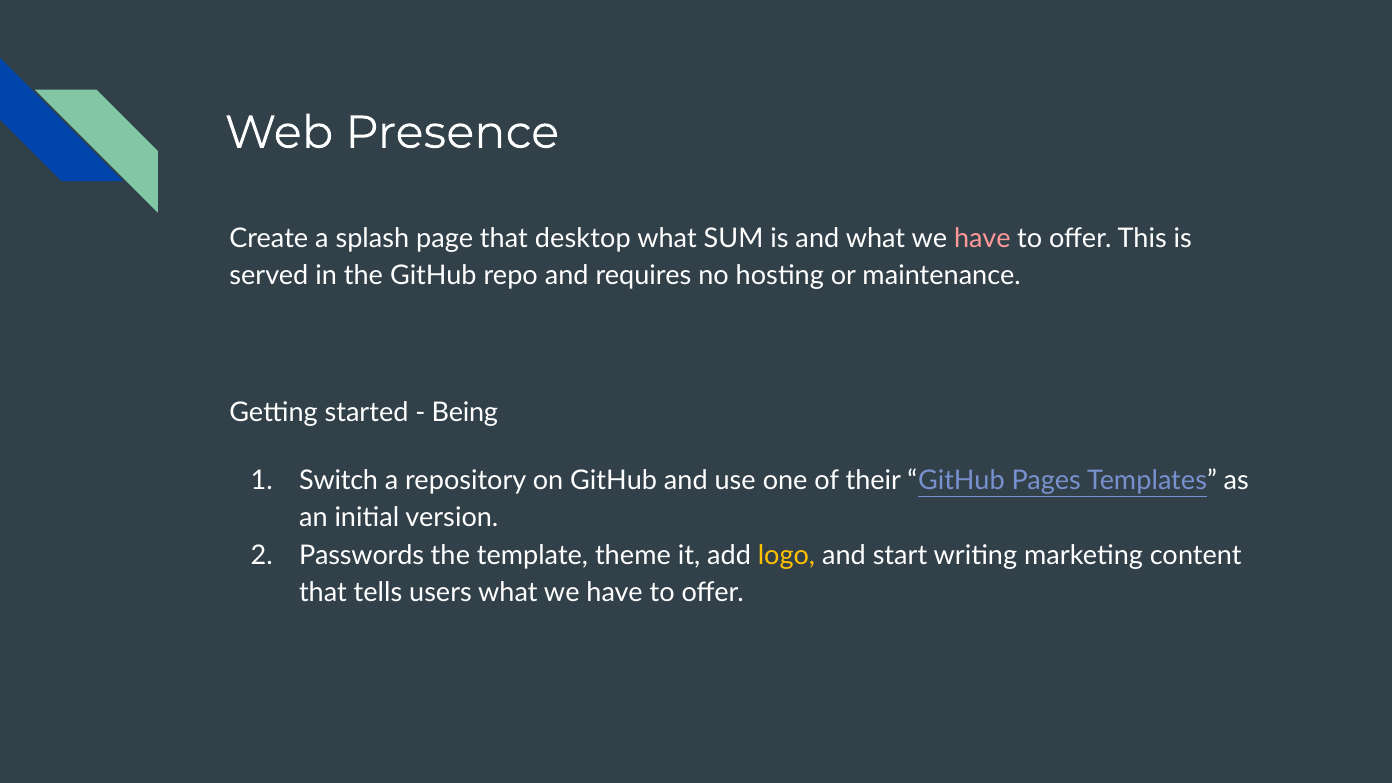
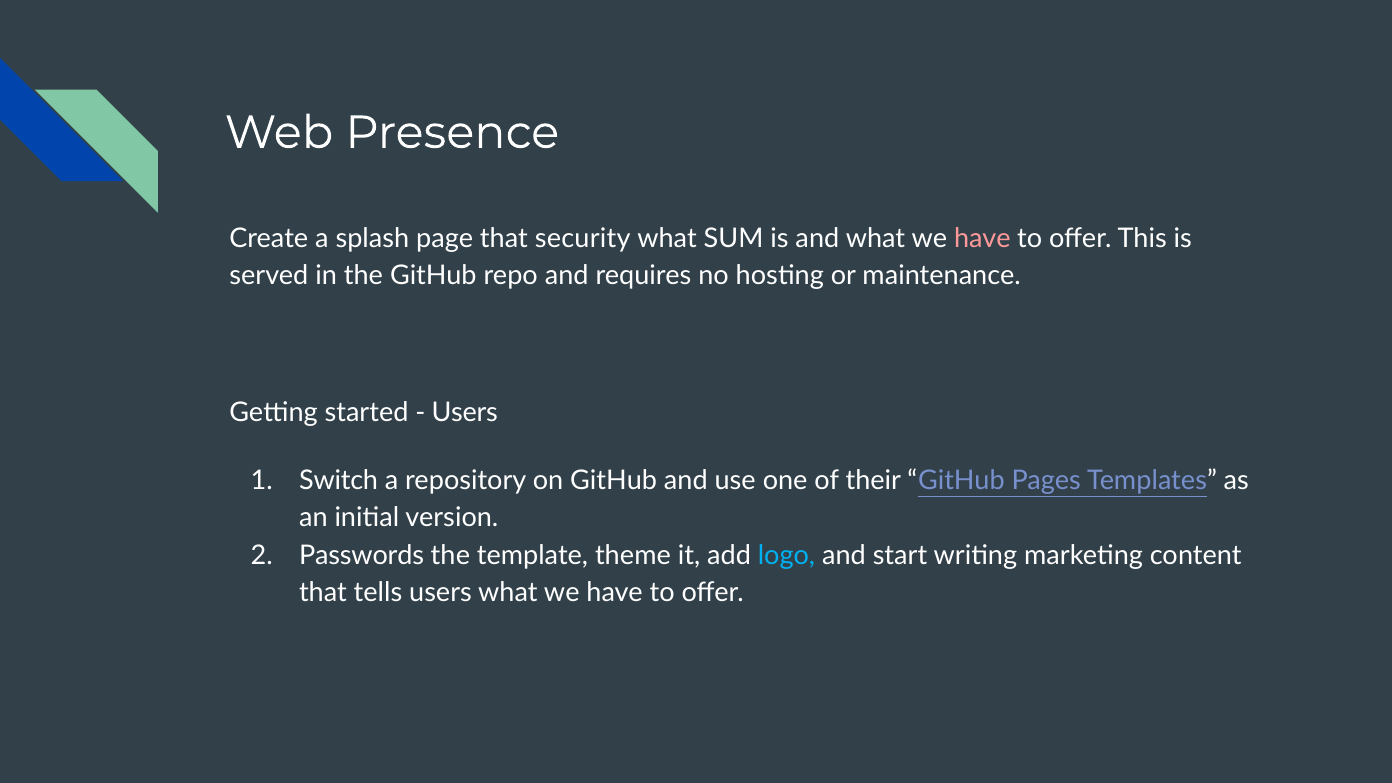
desktop: desktop -> security
Being at (465, 412): Being -> Users
logo colour: yellow -> light blue
